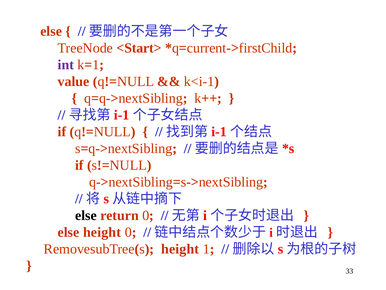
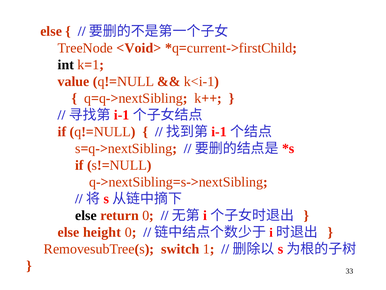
<Start>: <Start> -> <Void>
int colour: purple -> black
RemovesubTree(s height: height -> switch
